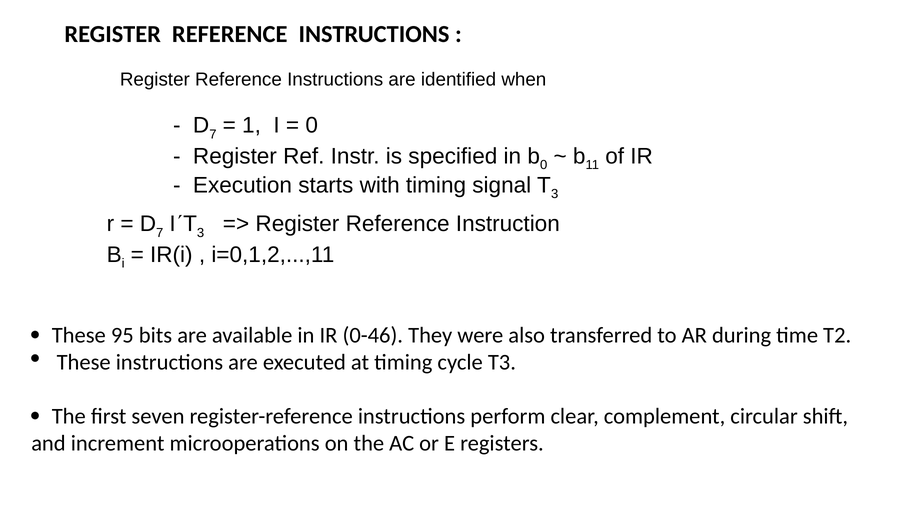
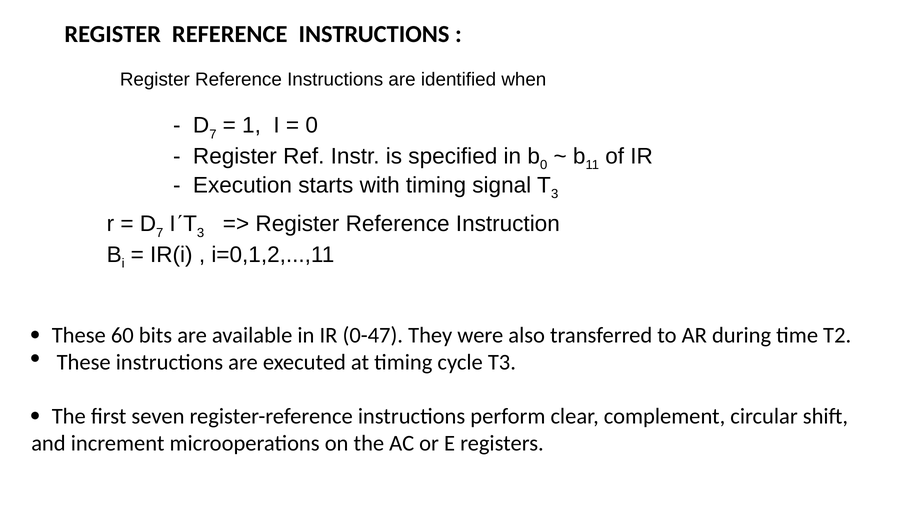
95: 95 -> 60
0-46: 0-46 -> 0-47
